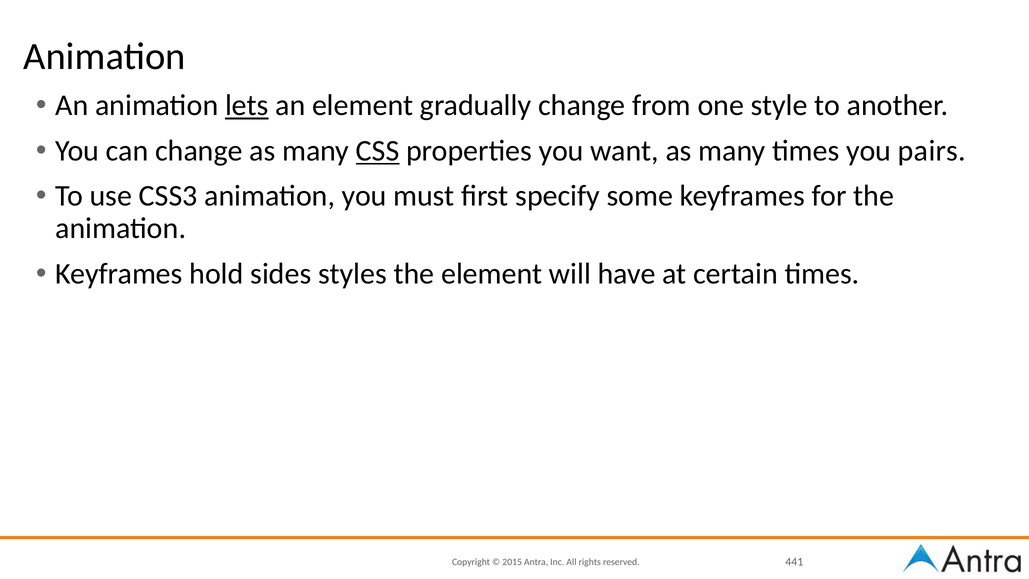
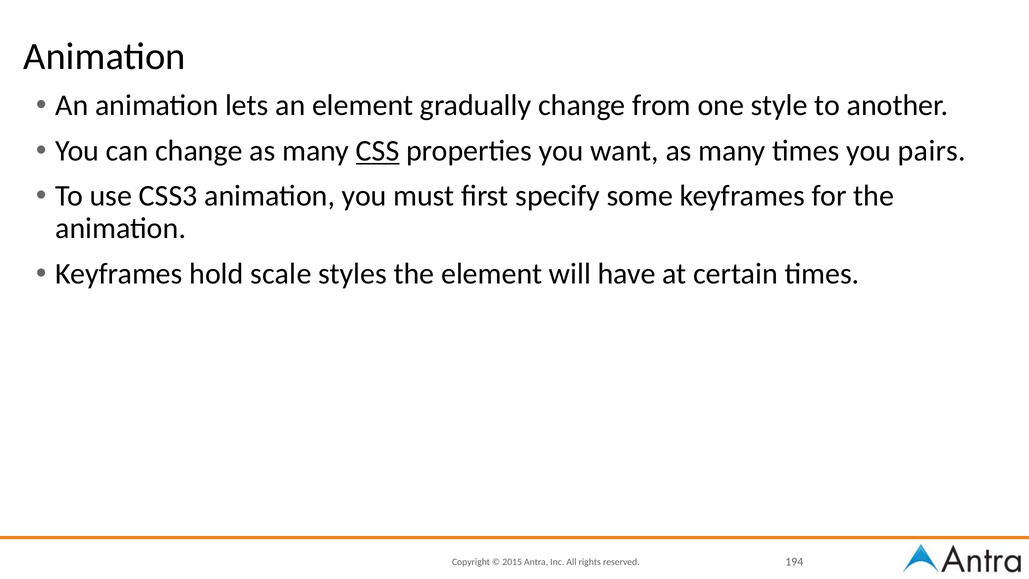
lets underline: present -> none
sides: sides -> scale
441: 441 -> 194
